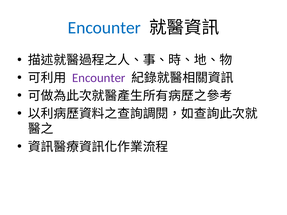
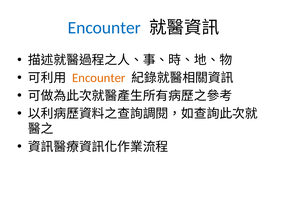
Encounter at (99, 78) colour: purple -> orange
